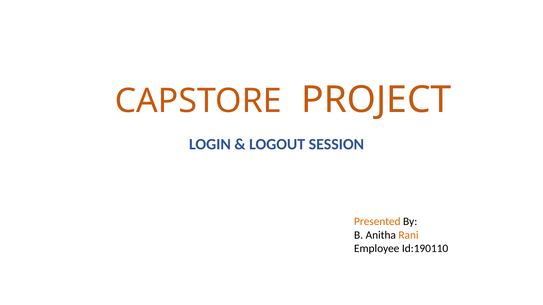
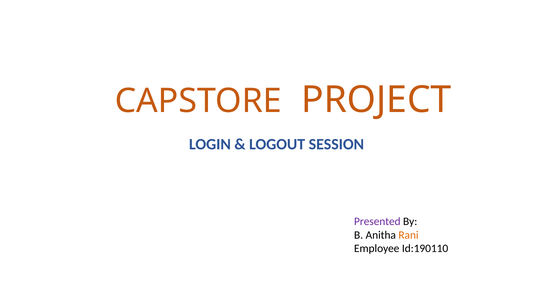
Presented colour: orange -> purple
